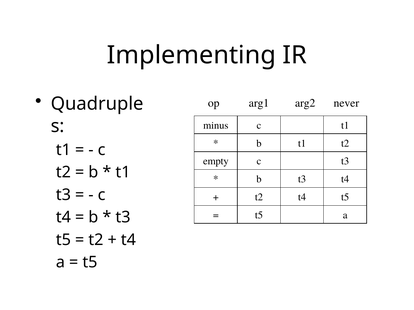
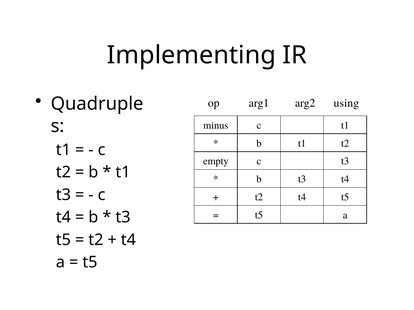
never: never -> using
